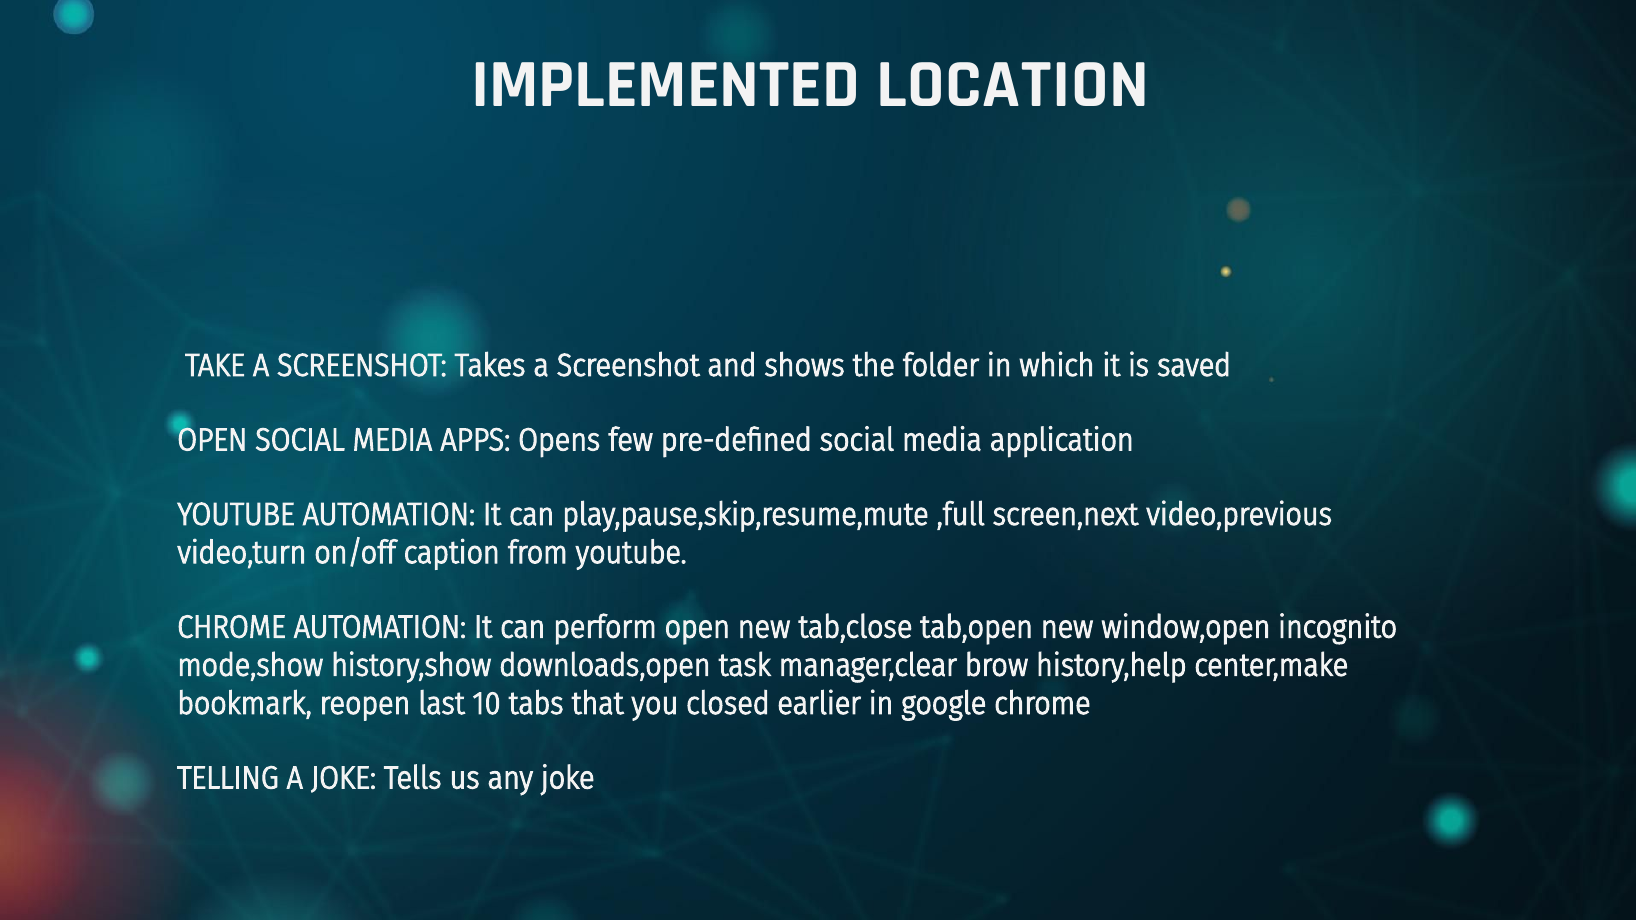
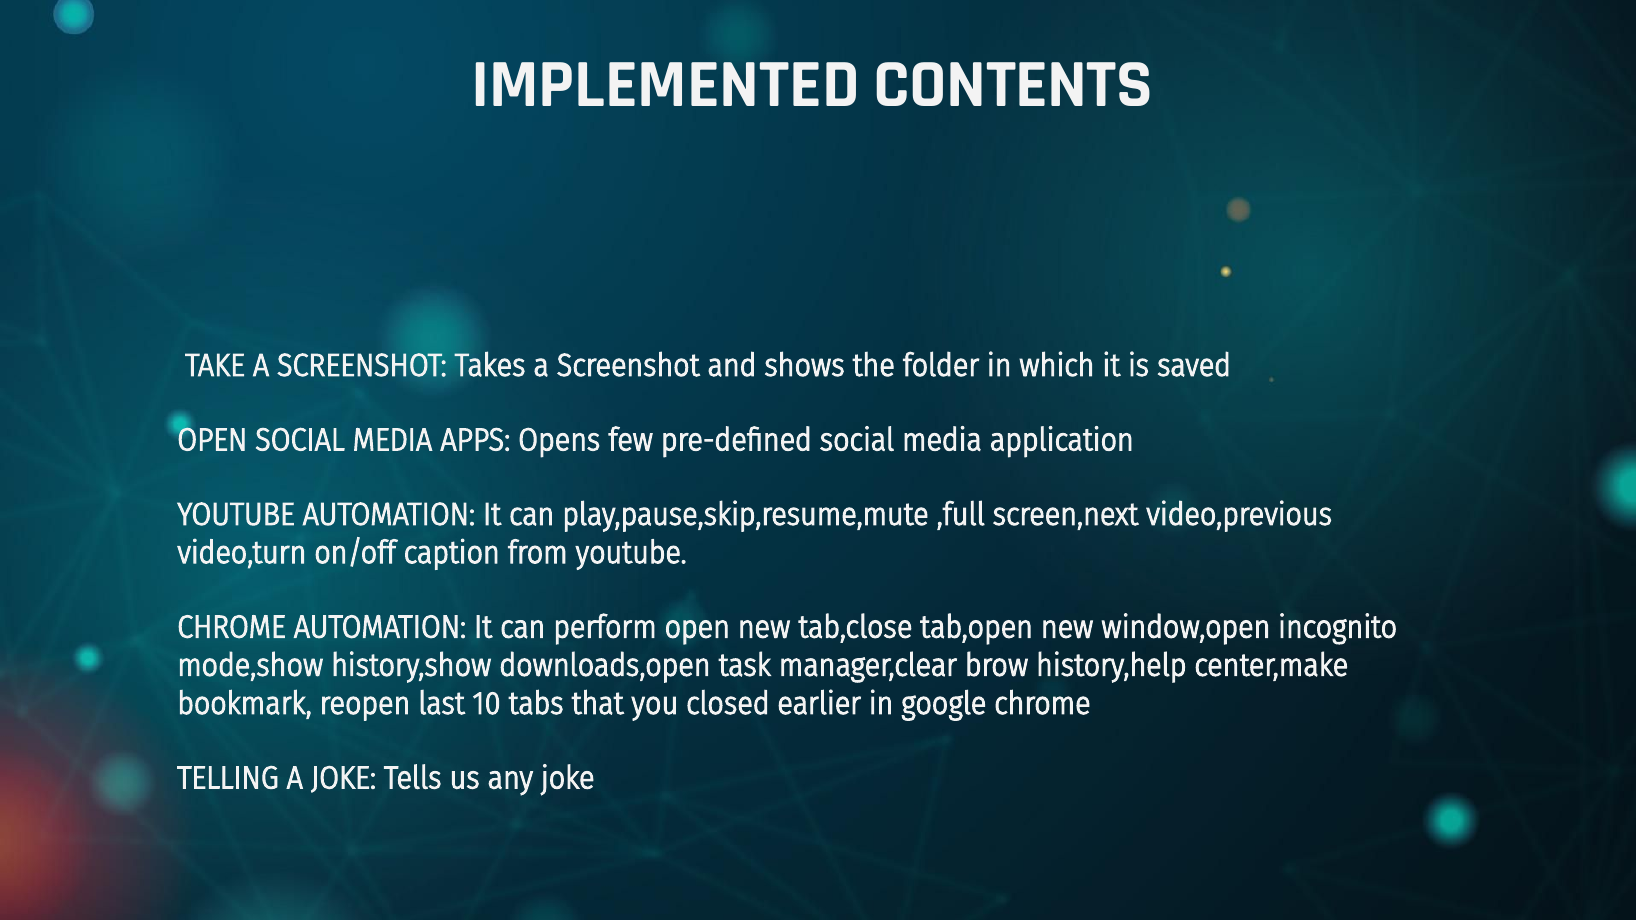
LOCATION: LOCATION -> CONTENTS
